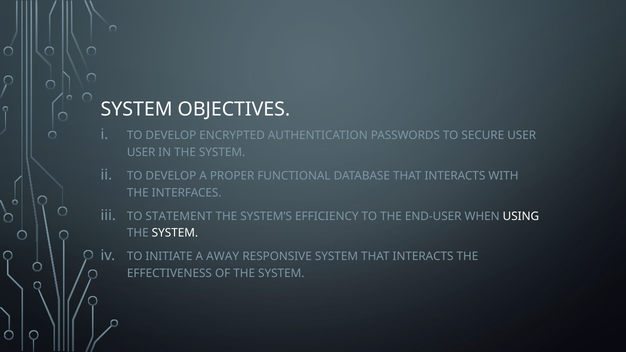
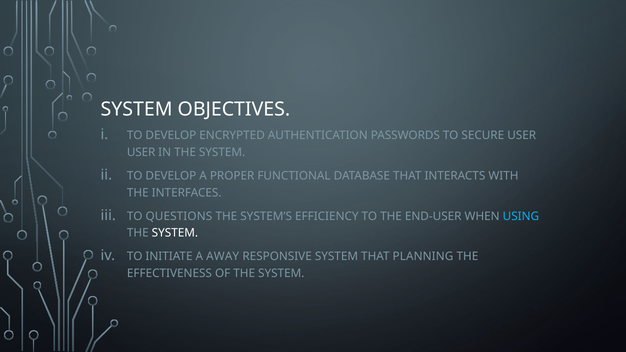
STATEMENT: STATEMENT -> QUESTIONS
USING colour: white -> light blue
SYSTEM THAT INTERACTS: INTERACTS -> PLANNING
